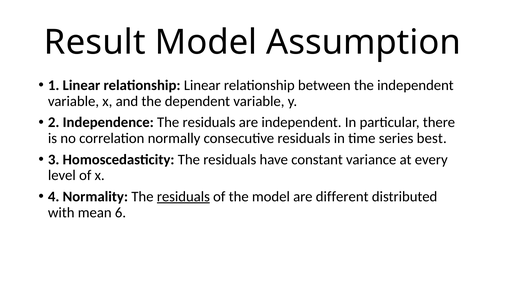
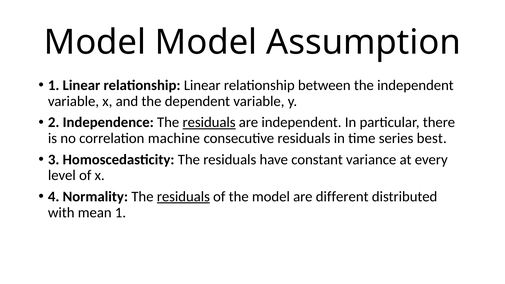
Result at (95, 42): Result -> Model
residuals at (209, 122) underline: none -> present
normally: normally -> machine
mean 6: 6 -> 1
